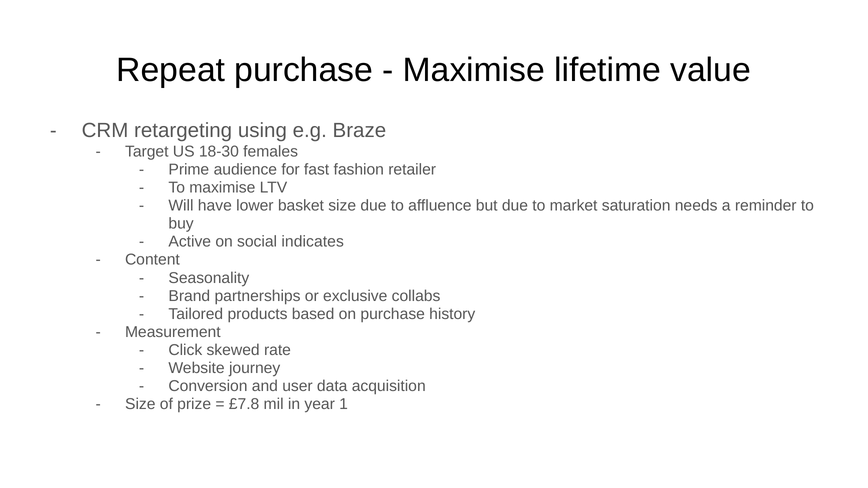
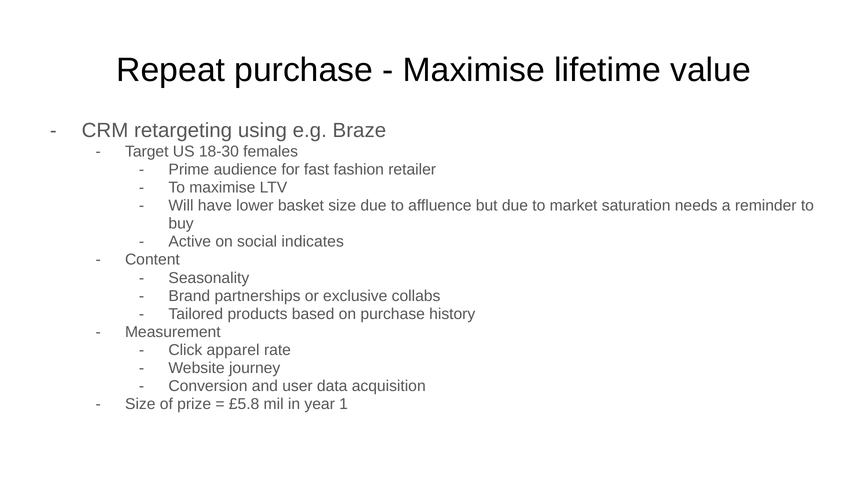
skewed: skewed -> apparel
£7.8: £7.8 -> £5.8
